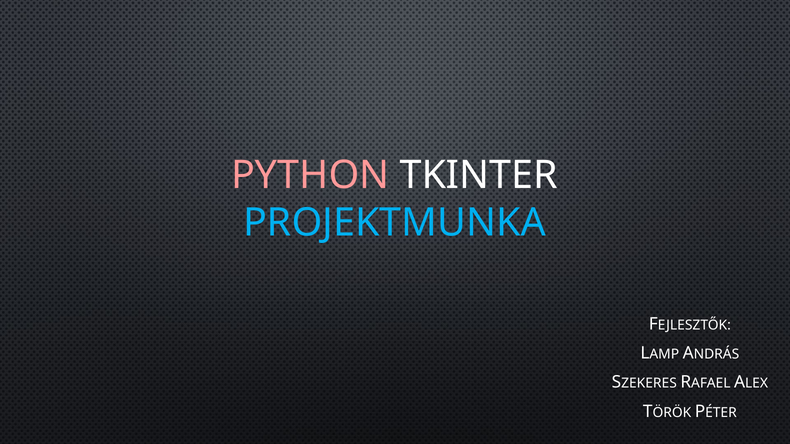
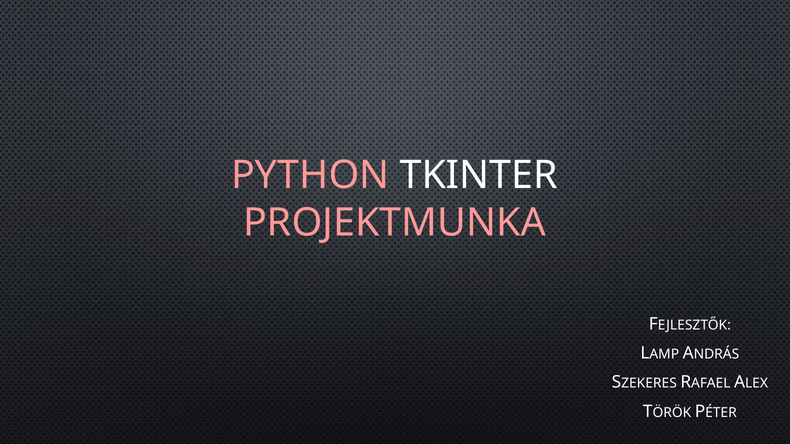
PROJEKTMUNKA colour: light blue -> pink
